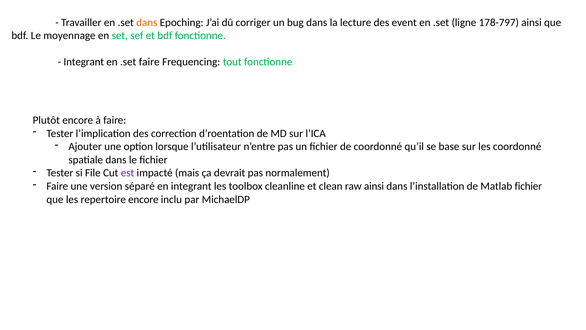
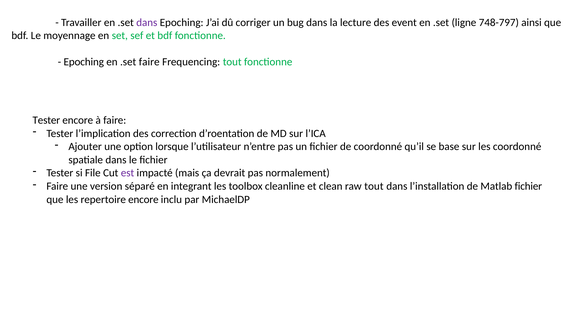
dans at (147, 22) colour: orange -> purple
178-797: 178-797 -> 748-797
Integrant at (84, 62): Integrant -> Epoching
Plutôt at (46, 120): Plutôt -> Tester
raw ainsi: ainsi -> tout
